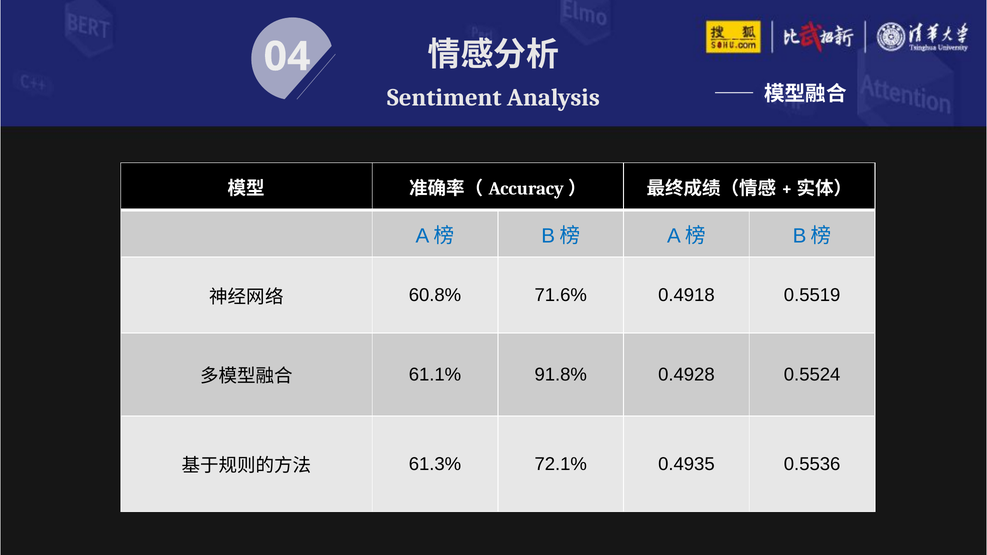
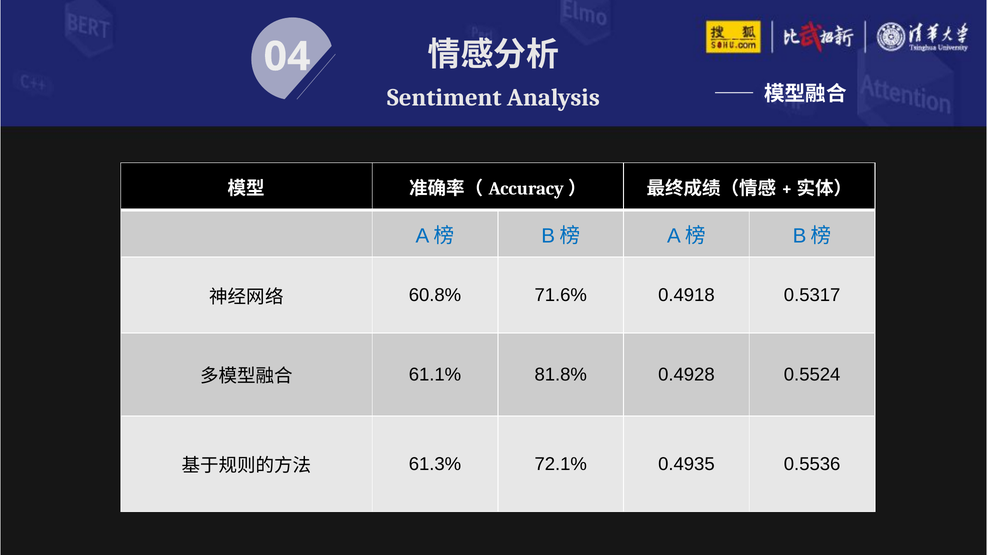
0.5519: 0.5519 -> 0.5317
91.8%: 91.8% -> 81.8%
